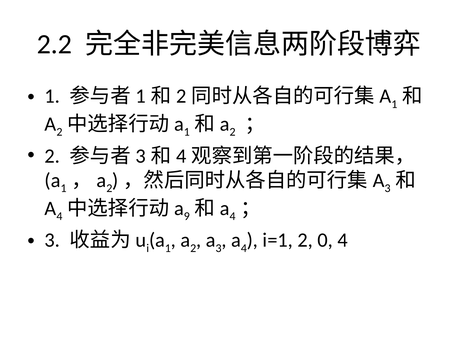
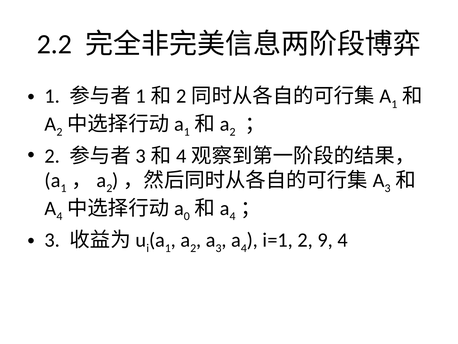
9: 9 -> 0
0: 0 -> 9
